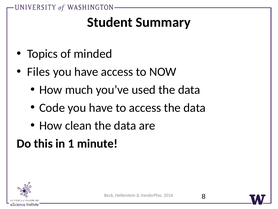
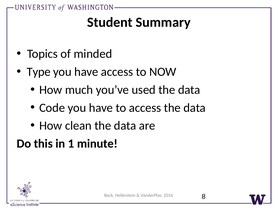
Files: Files -> Type
